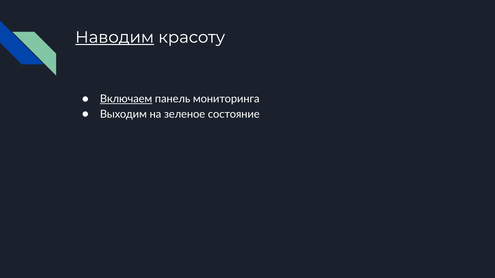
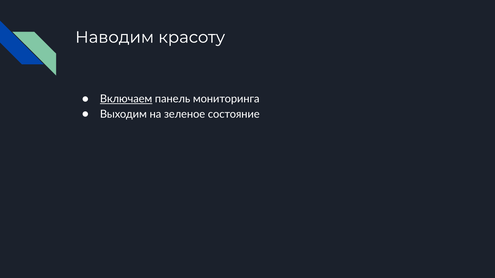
Наводим underline: present -> none
